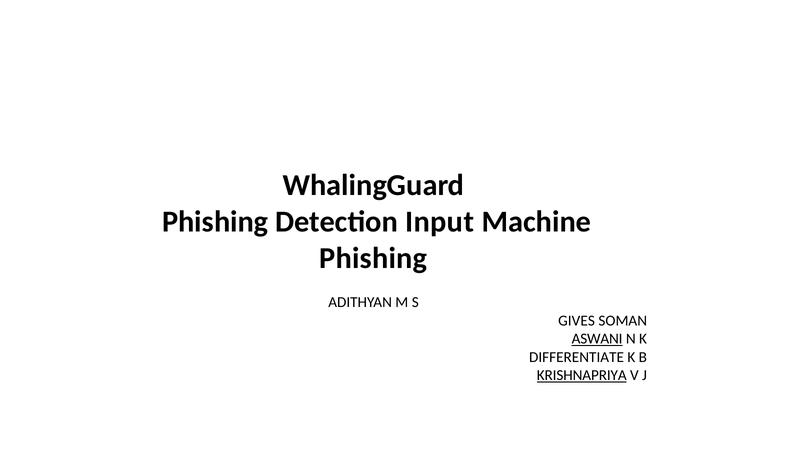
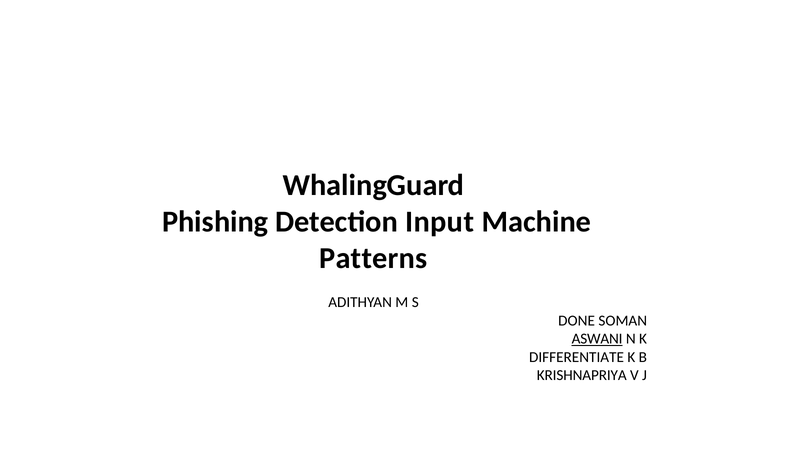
Phishing at (373, 258): Phishing -> Patterns
GIVES: GIVES -> DONE
KRISHNAPRIYA underline: present -> none
